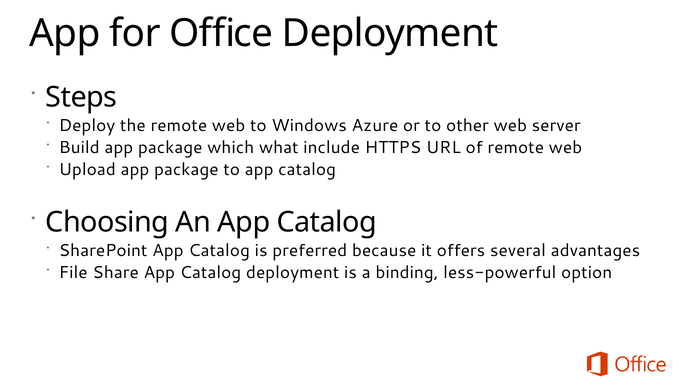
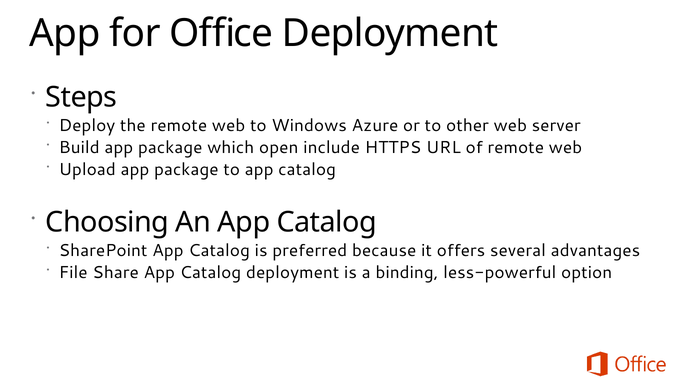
what: what -> open
